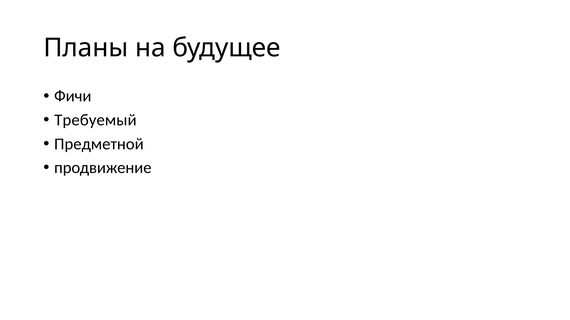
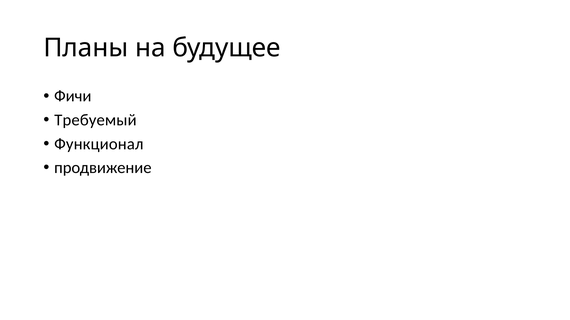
Предметной: Предметной -> Функционал
